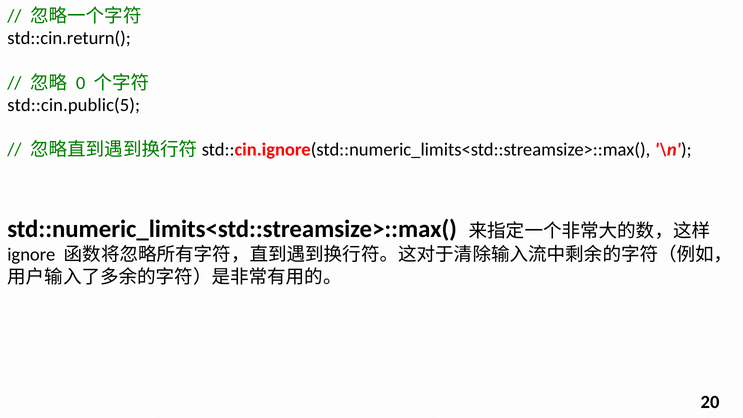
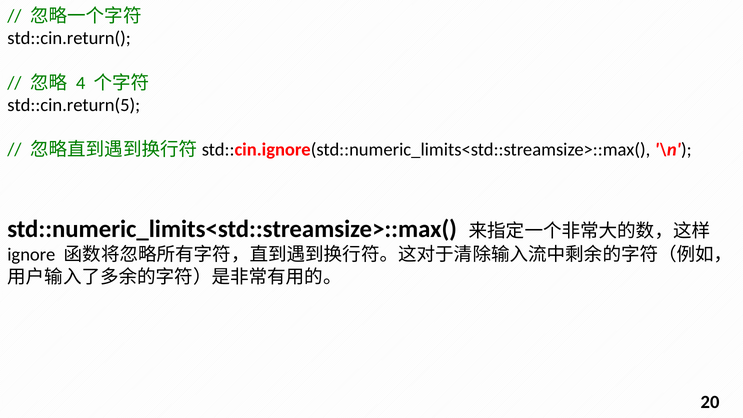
0: 0 -> 4
std::cin.public(5: std::cin.public(5 -> std::cin.return(5
